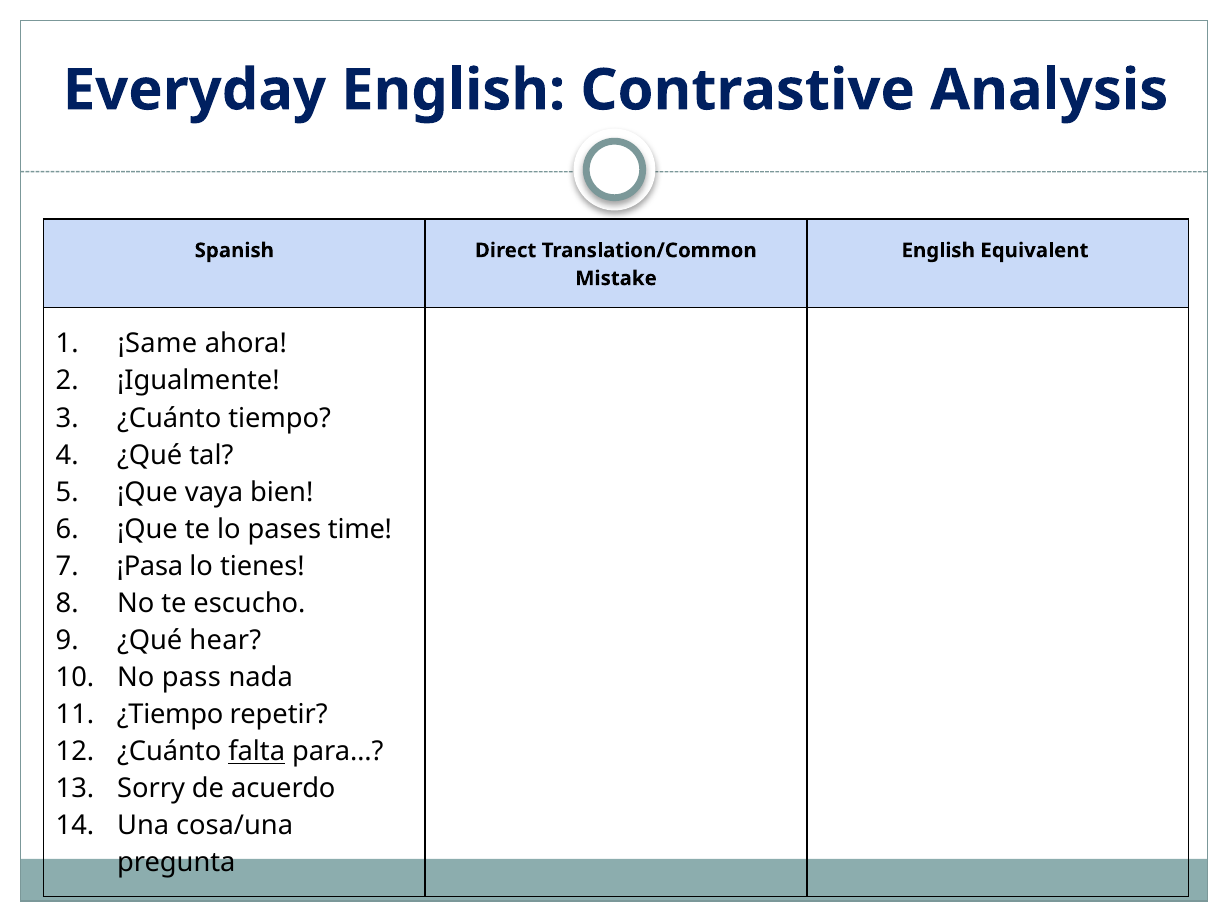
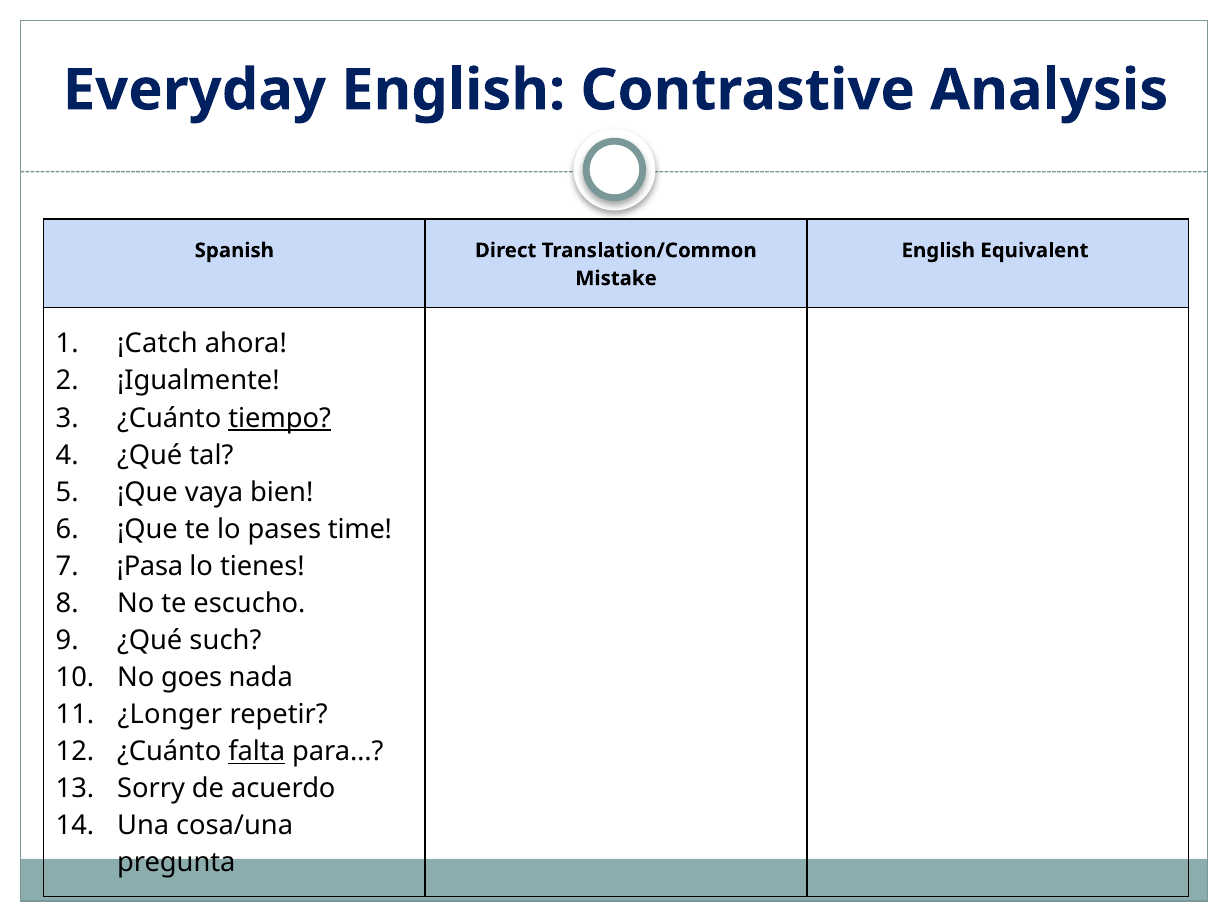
¡Same: ¡Same -> ¡Catch
tiempo underline: none -> present
hear: hear -> such
pass: pass -> goes
¿Tiempo: ¿Tiempo -> ¿Longer
